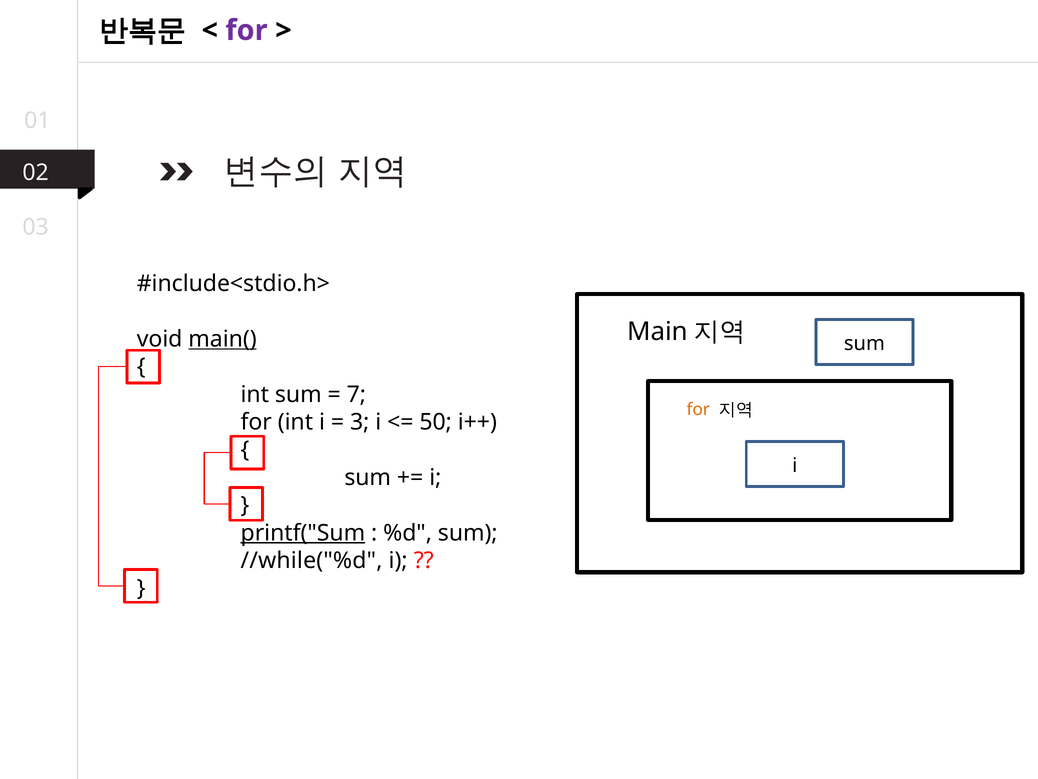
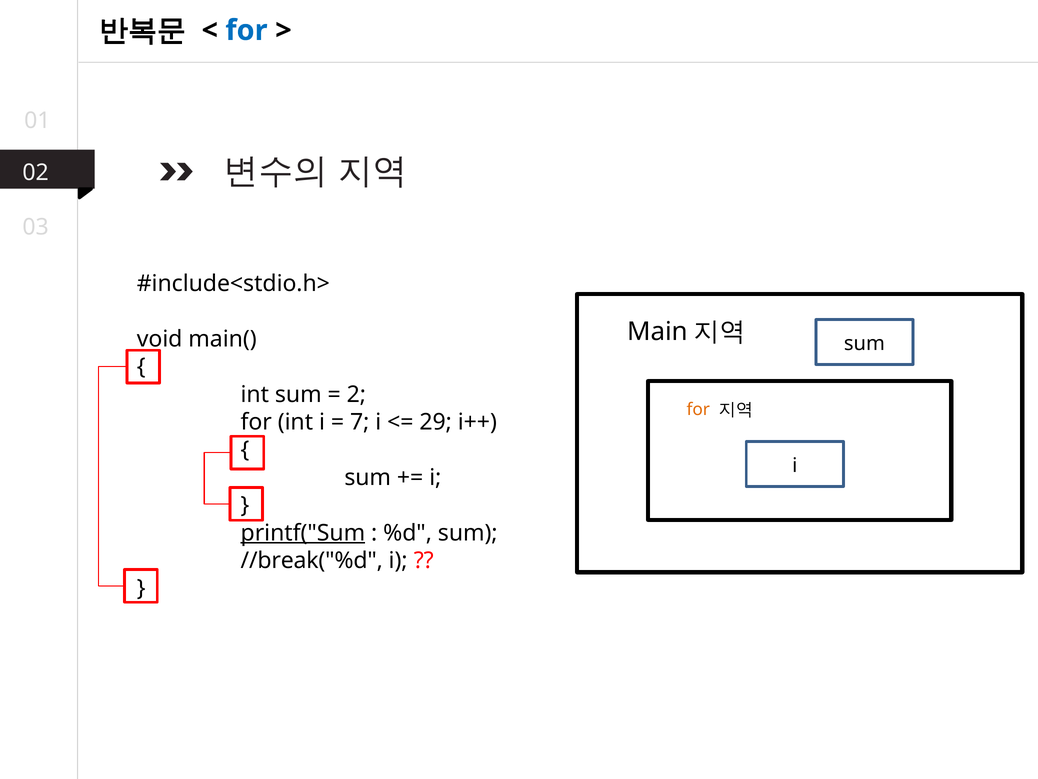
for at (246, 30) colour: purple -> blue
main( underline: present -> none
7: 7 -> 2
3: 3 -> 7
50: 50 -> 29
//while("%d: //while("%d -> //break("%d
